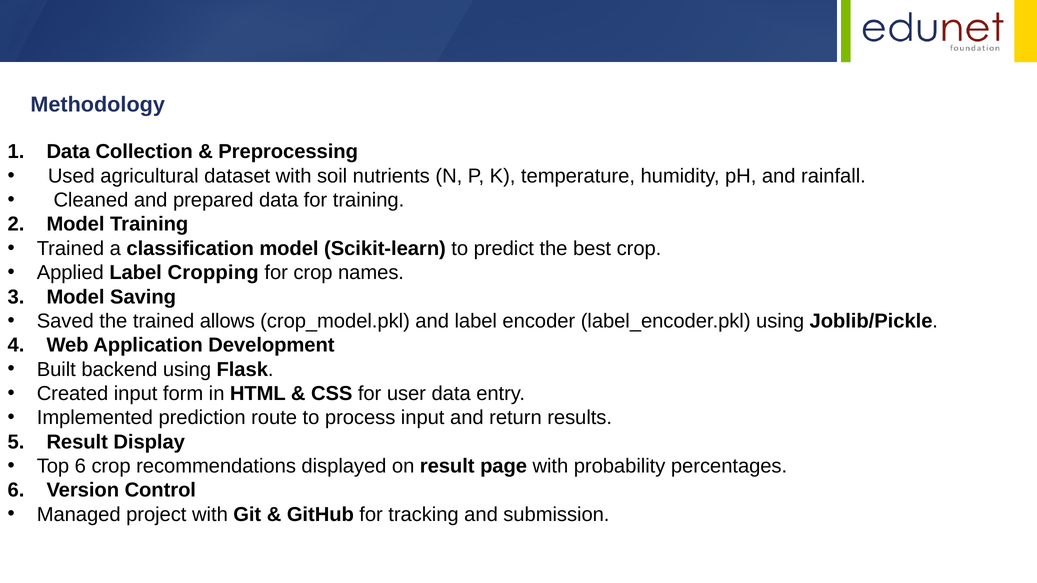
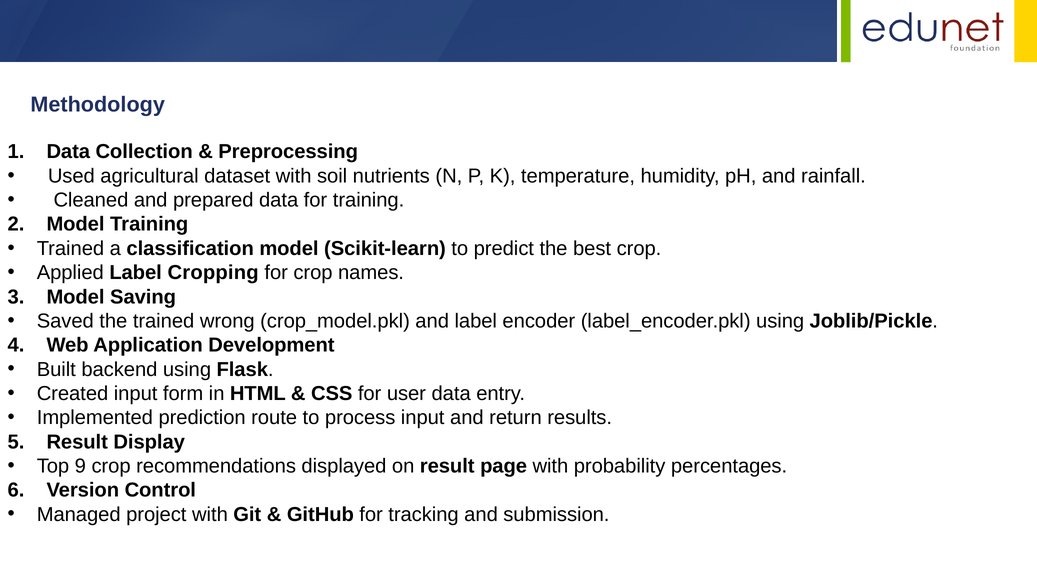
allows: allows -> wrong
Top 6: 6 -> 9
